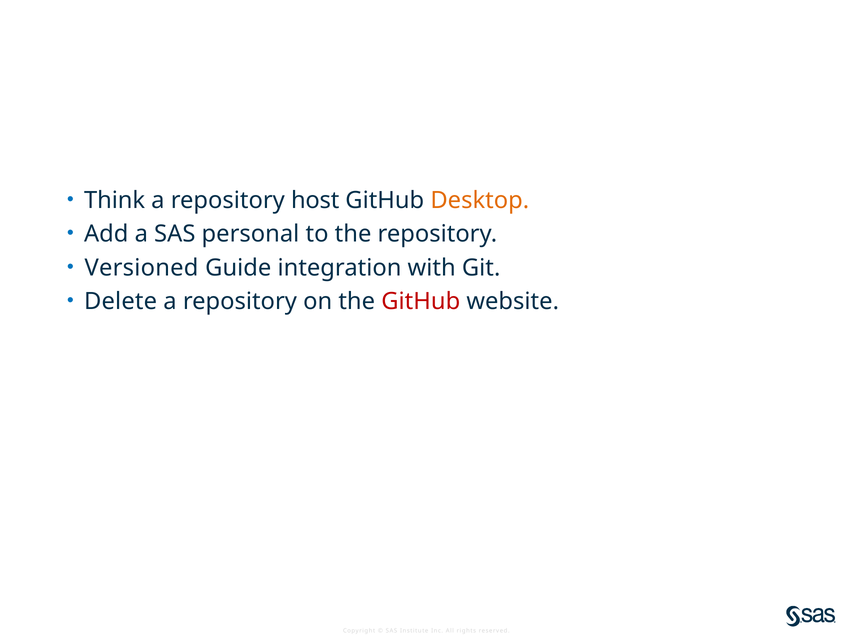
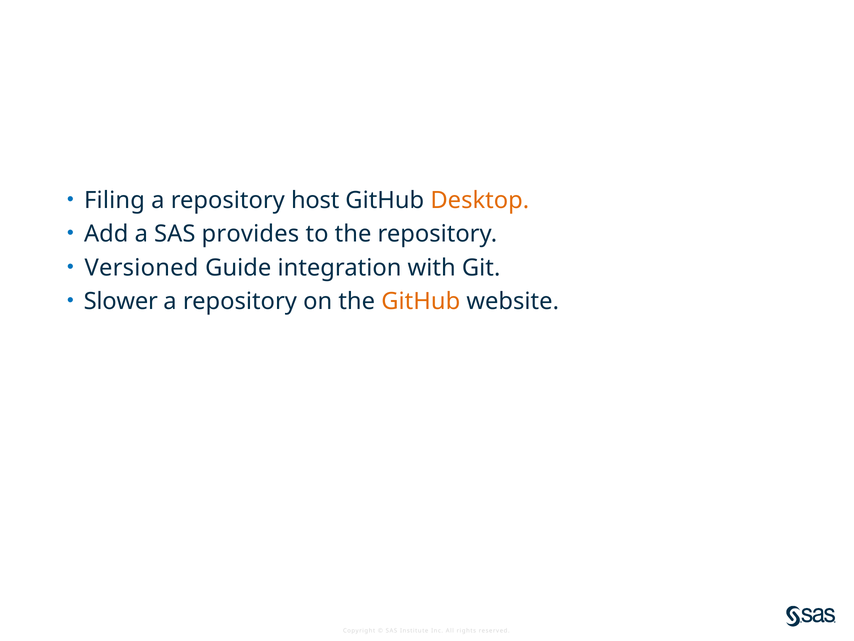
Think: Think -> Filing
personal: personal -> provides
Delete: Delete -> Slower
GitHub at (421, 301) colour: red -> orange
